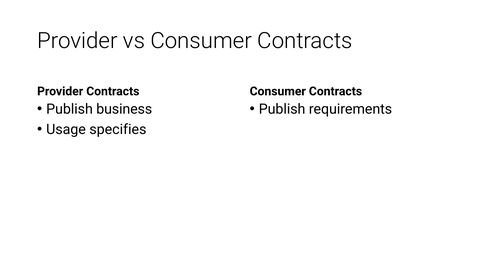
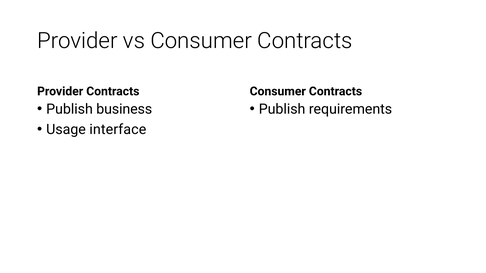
specifies: specifies -> interface
